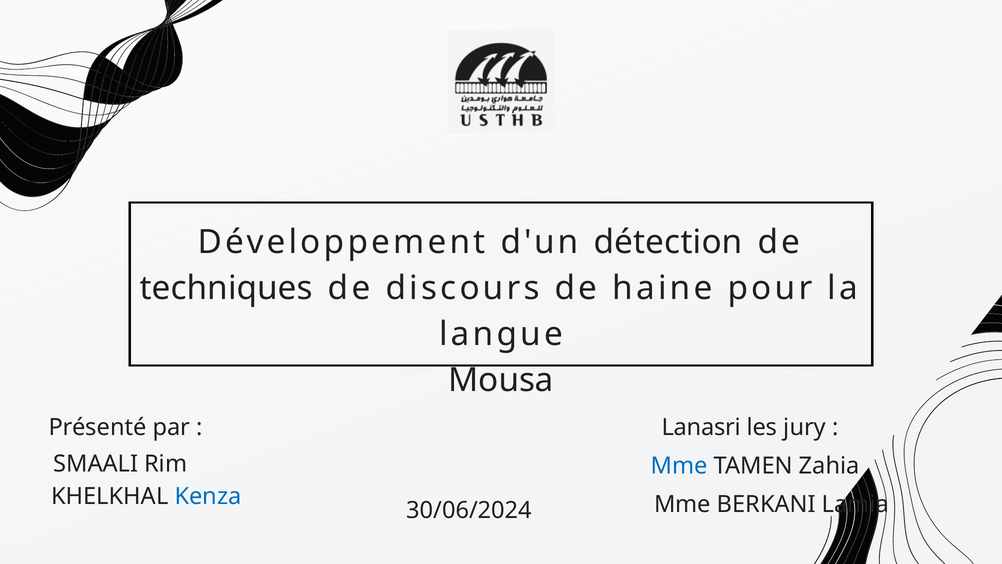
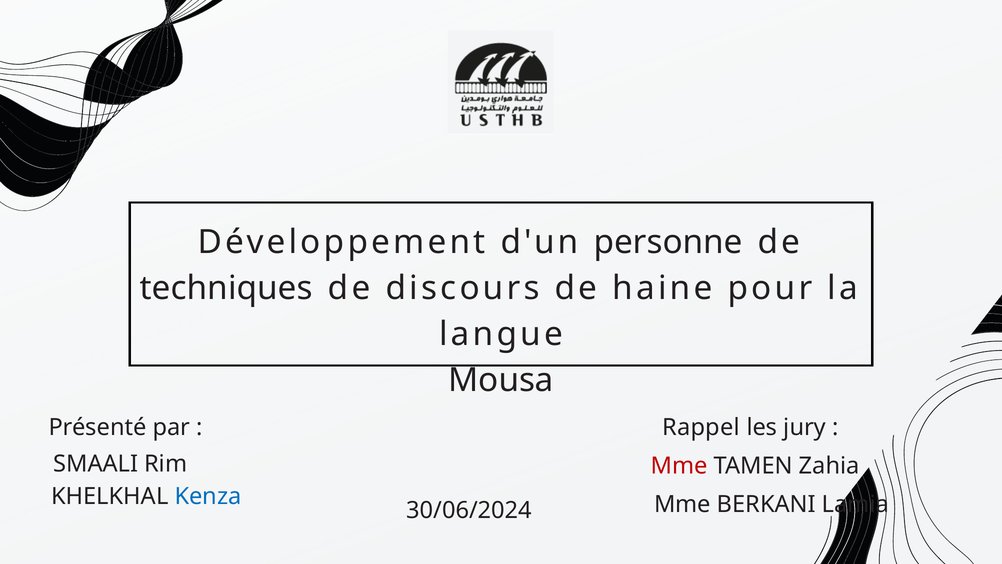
détection: détection -> personne
Lanasri: Lanasri -> Rappel
Mme at (679, 466) colour: blue -> red
